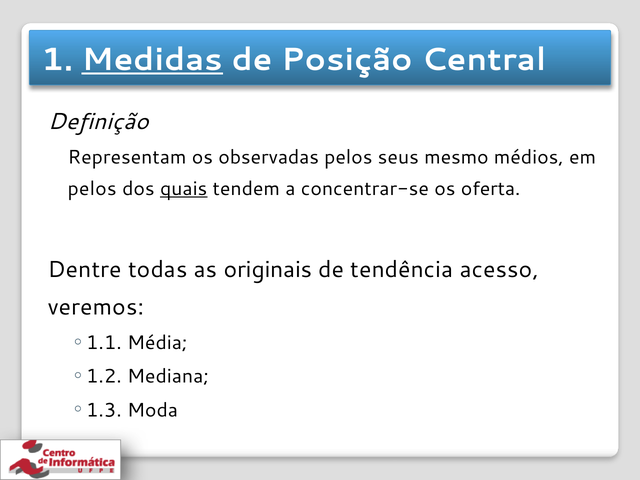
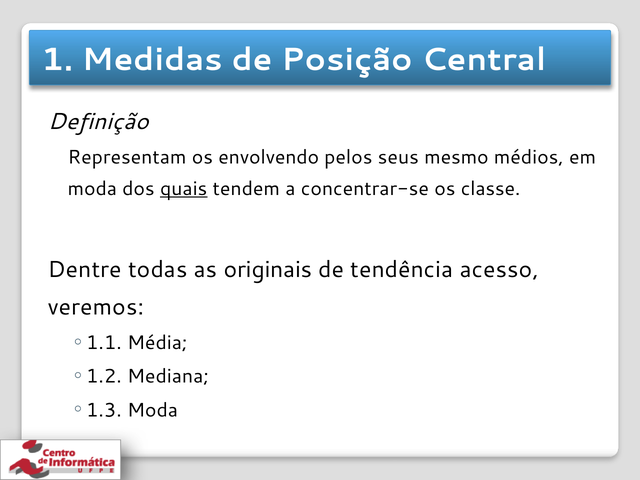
Medidas underline: present -> none
observadas: observadas -> envolvendo
pelos at (92, 189): pelos -> moda
oferta: oferta -> classe
